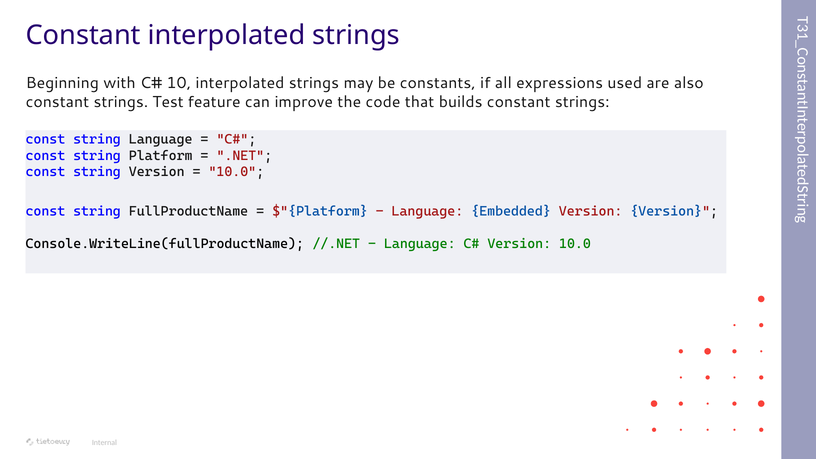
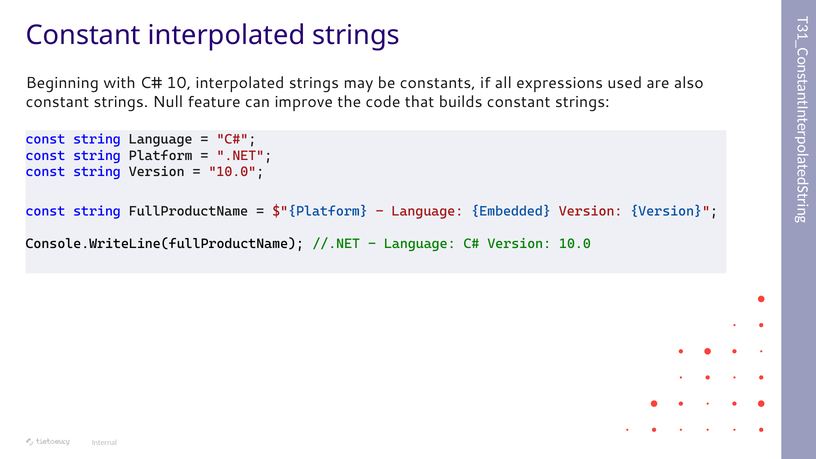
Test: Test -> Null
